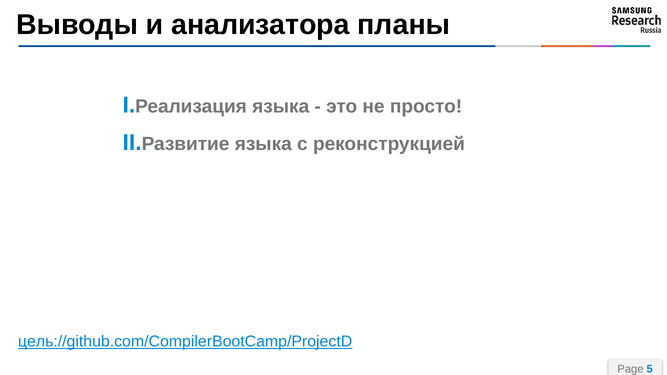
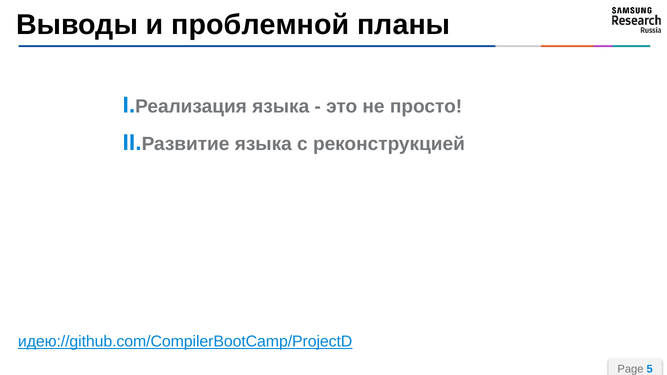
анализатора: анализатора -> проблемной
цель://github.com/CompilerBootCamp/ProjectD: цель://github.com/CompilerBootCamp/ProjectD -> идею://github.com/CompilerBootCamp/ProjectD
